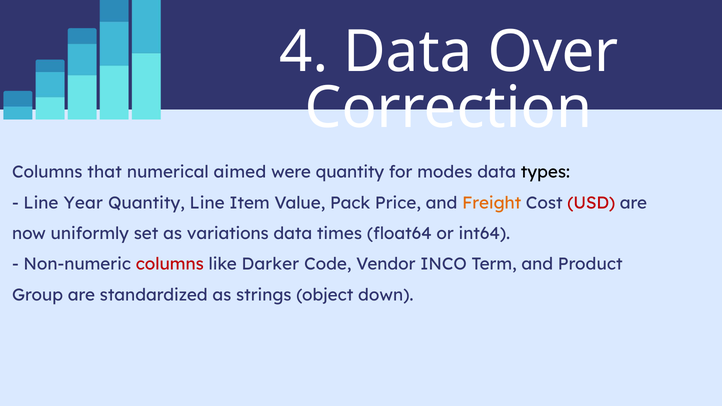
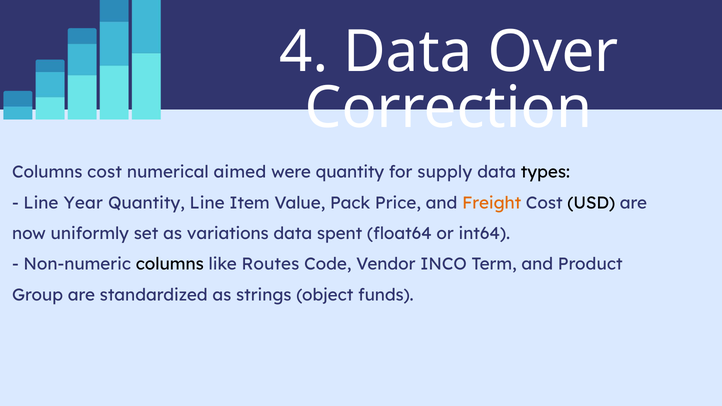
Columns that: that -> cost
modes: modes -> supply
USD colour: red -> black
times: times -> spent
columns at (170, 264) colour: red -> black
Darker: Darker -> Routes
down: down -> funds
